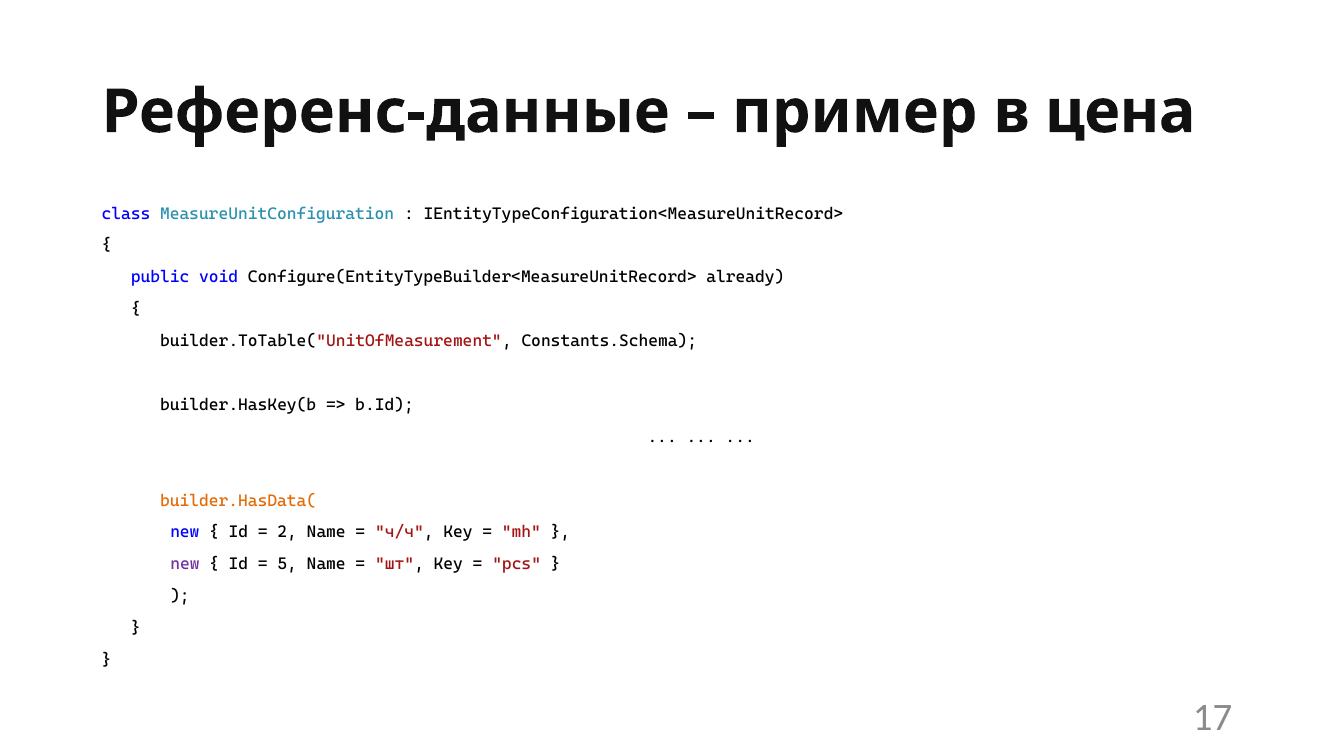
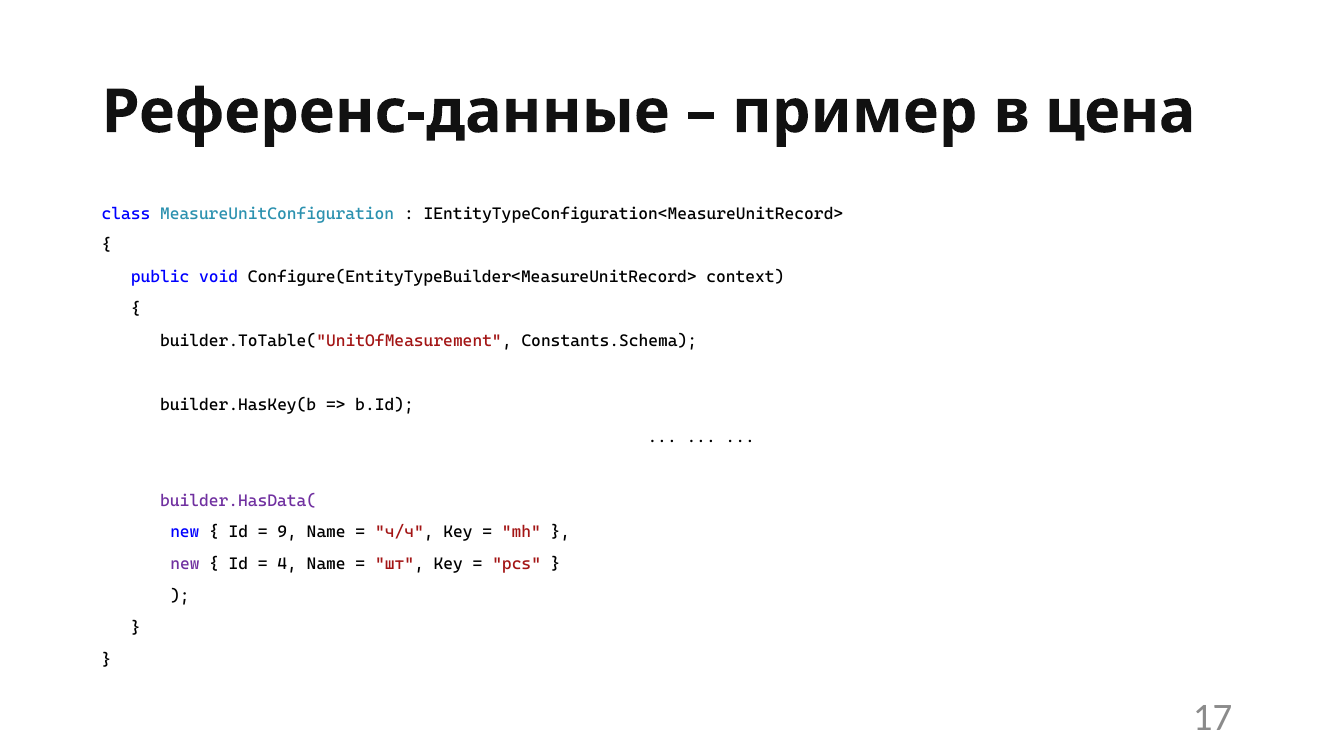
already: already -> context
builder.HasData( colour: orange -> purple
2: 2 -> 9
5: 5 -> 4
